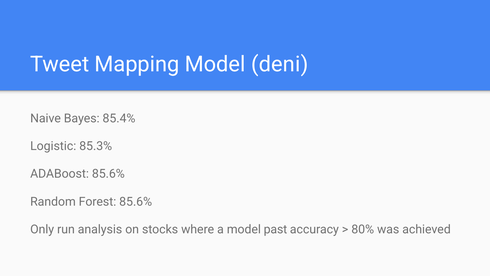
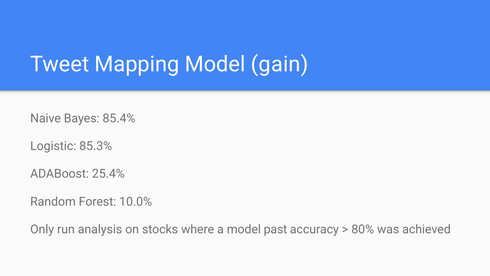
deni: deni -> gain
ADABoost 85.6%: 85.6% -> 25.4%
Forest 85.6%: 85.6% -> 10.0%
